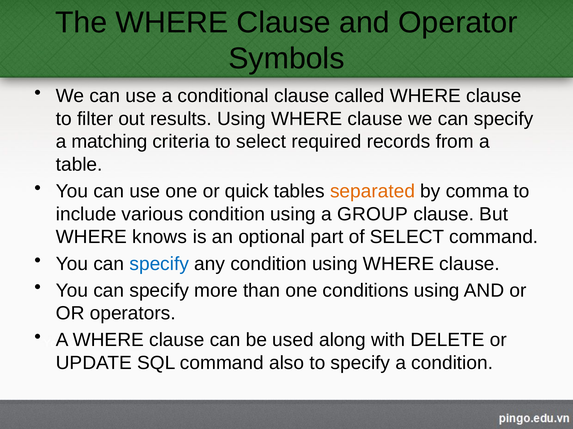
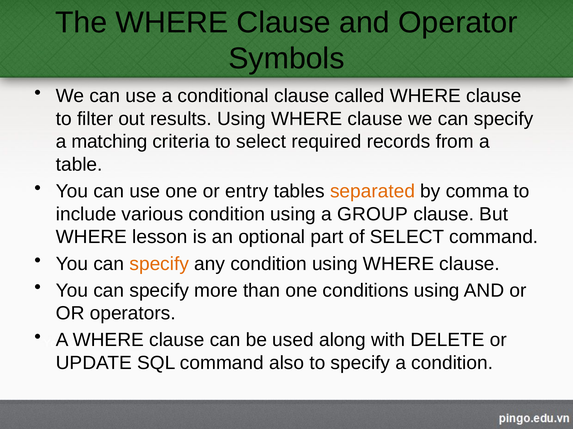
quick: quick -> entry
knows: knows -> lesson
specify at (159, 264) colour: blue -> orange
